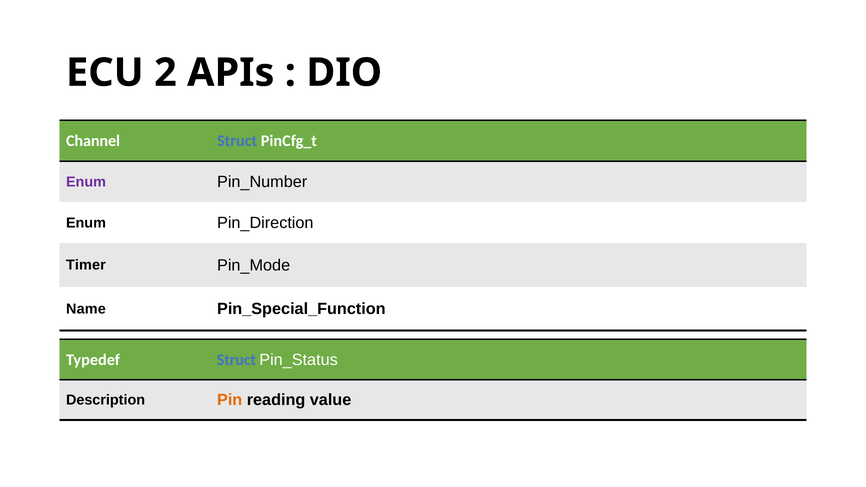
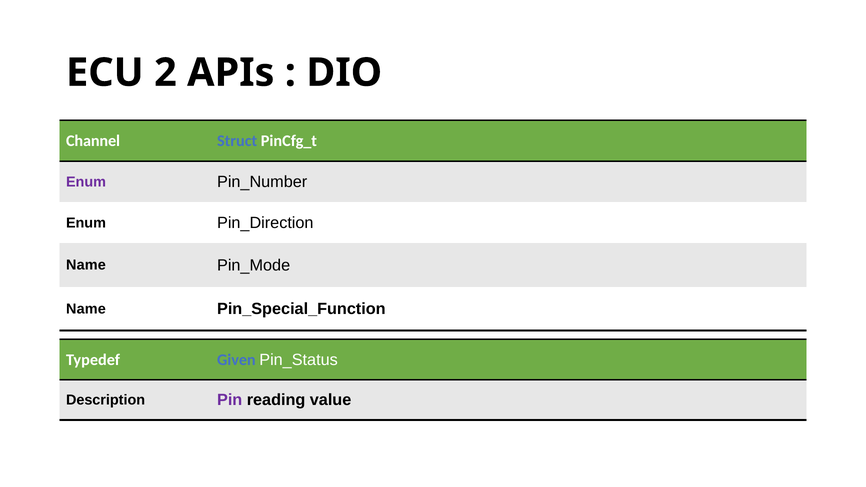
Timer at (86, 265): Timer -> Name
Typedef Struct: Struct -> Given
Pin colour: orange -> purple
